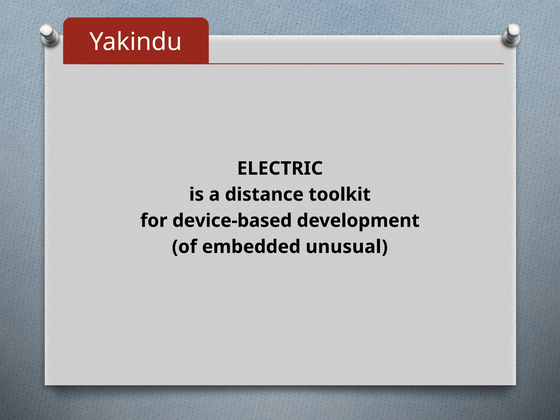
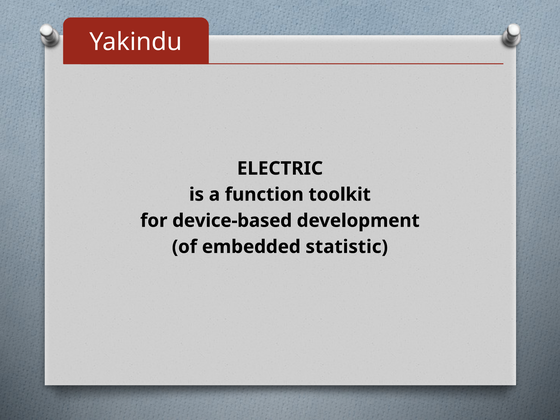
distance: distance -> function
unusual: unusual -> statistic
